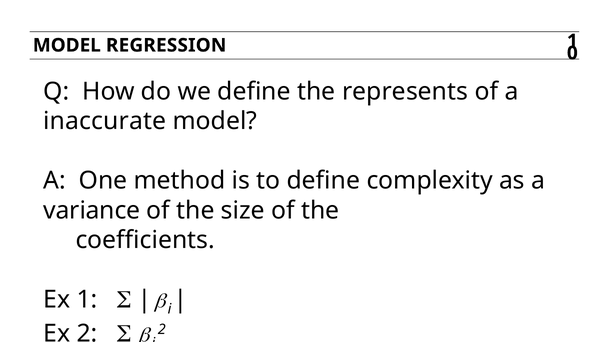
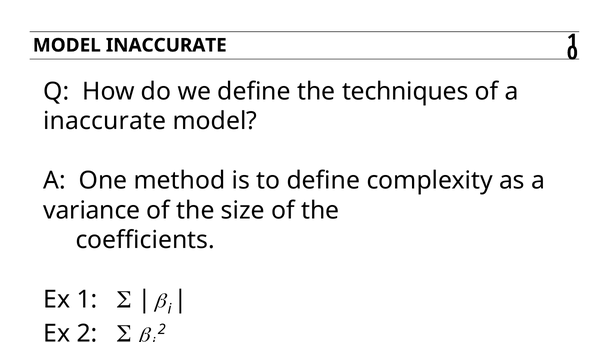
MODEL REGRESSION: REGRESSION -> INACCURATE
represents: represents -> techniques
